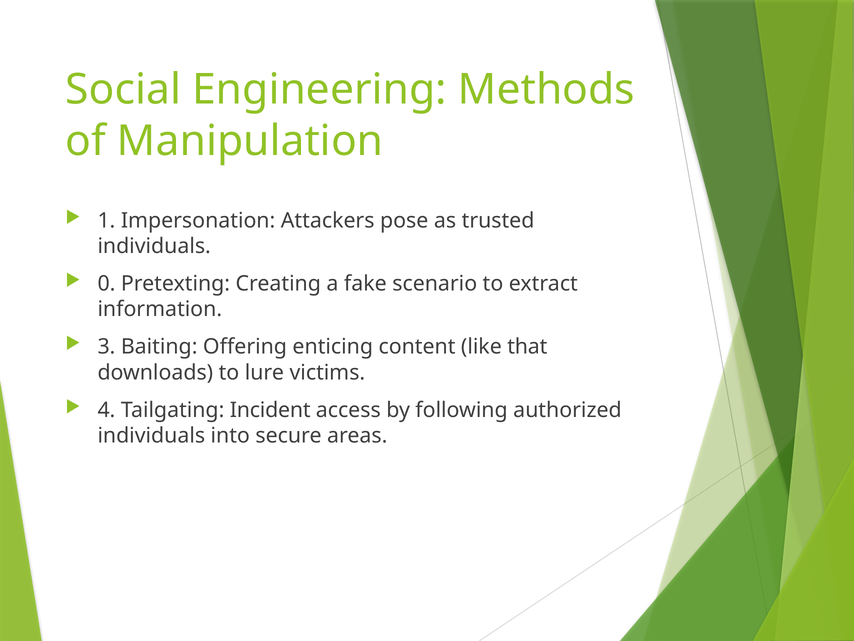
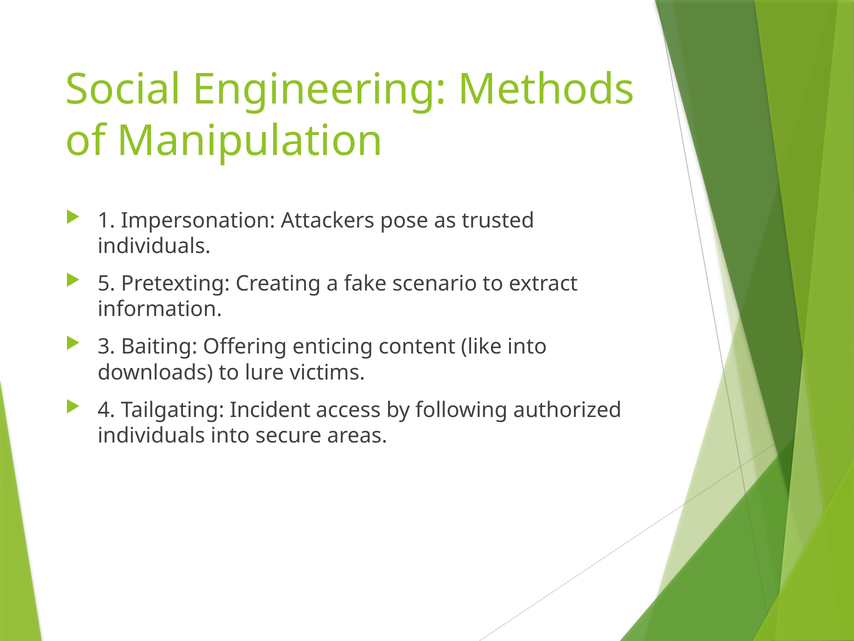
0: 0 -> 5
like that: that -> into
